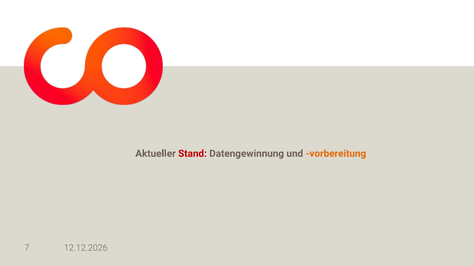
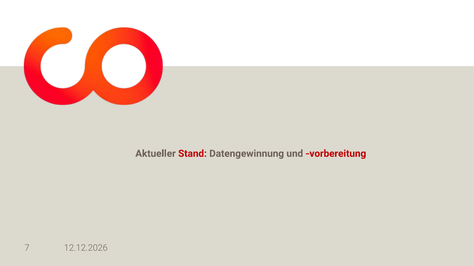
vorbereitung colour: orange -> red
